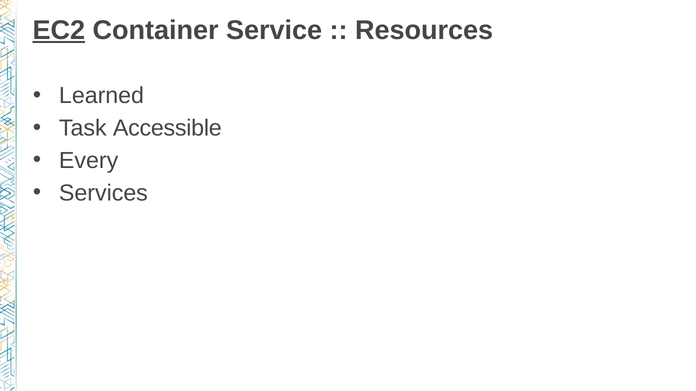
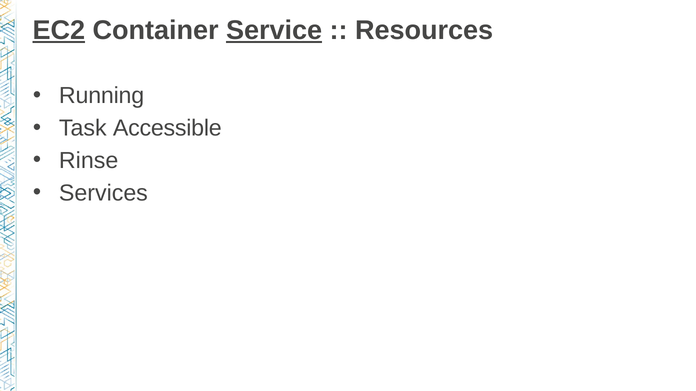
Service underline: none -> present
Learned: Learned -> Running
Every: Every -> Rinse
